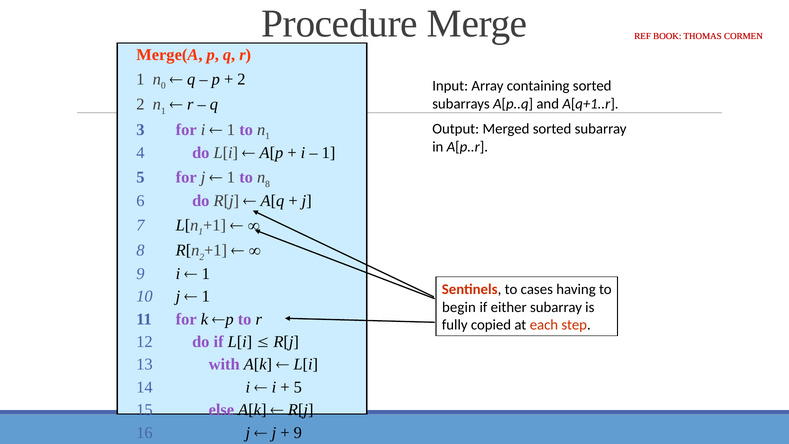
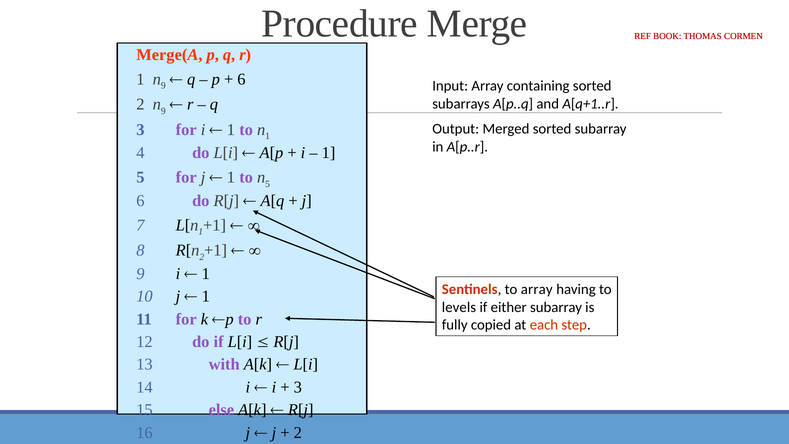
0 at (163, 86): 0 -> 9
2 at (241, 79): 2 -> 6
1 at (163, 111): 1 -> 9
8 at (268, 184): 8 -> 5
to cases: cases -> array
begin: begin -> levels
5 at (298, 387): 5 -> 3
9 at (298, 432): 9 -> 2
